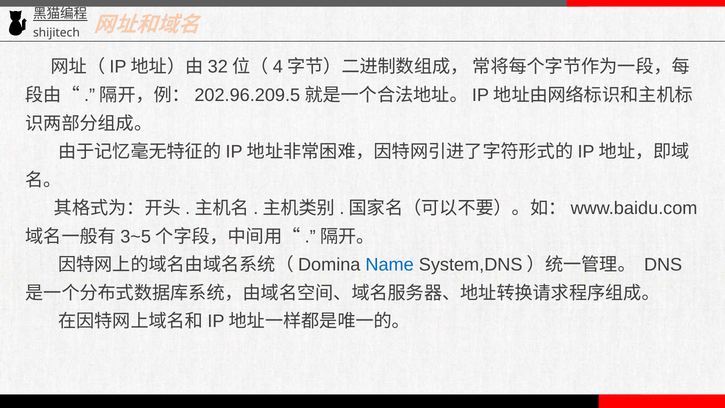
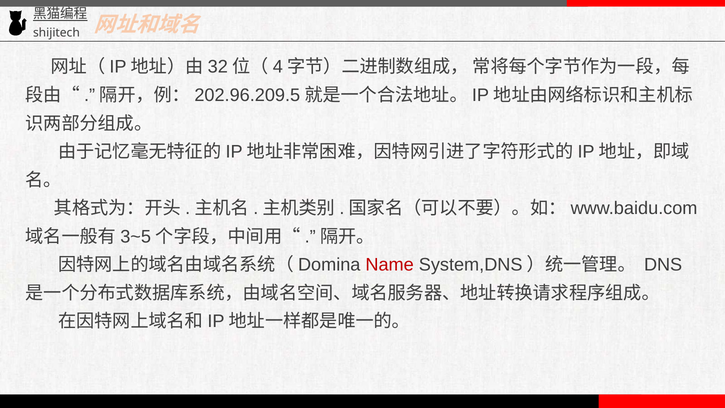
Name colour: blue -> red
